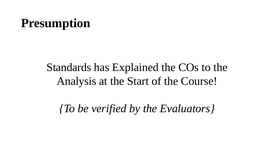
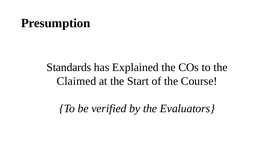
Analysis: Analysis -> Claimed
